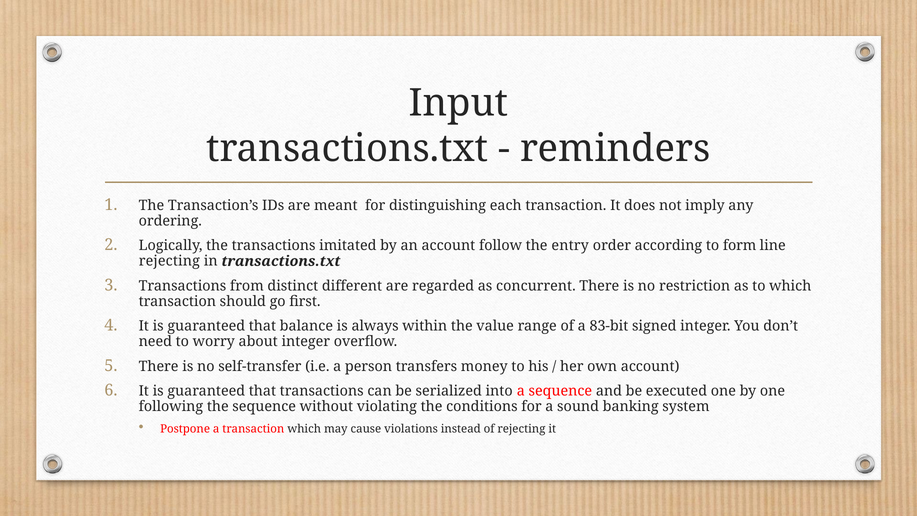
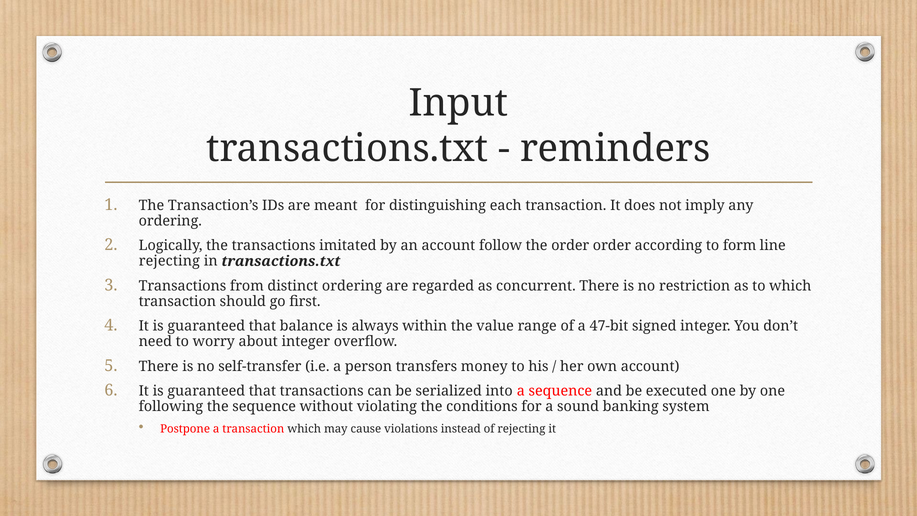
the entry: entry -> order
distinct different: different -> ordering
83-bit: 83-bit -> 47-bit
